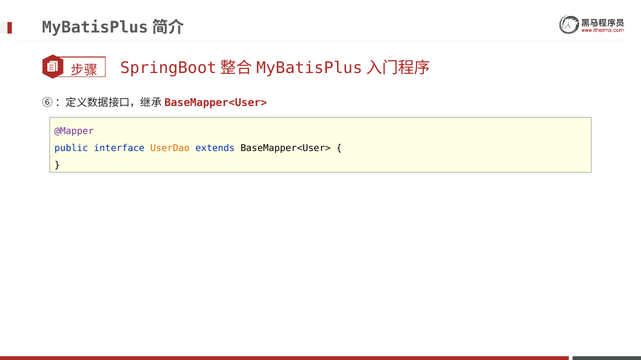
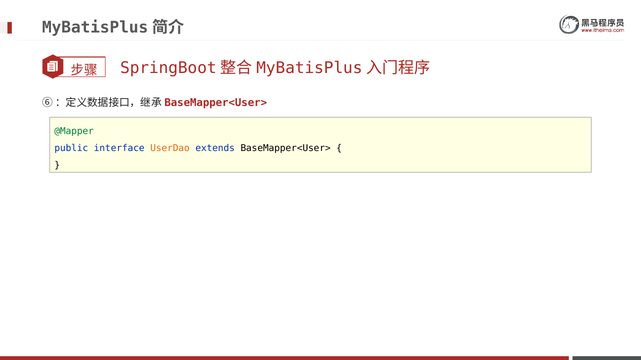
@Mapper colour: purple -> green
